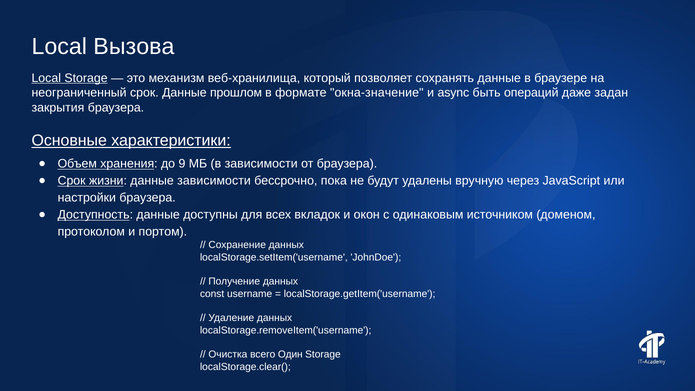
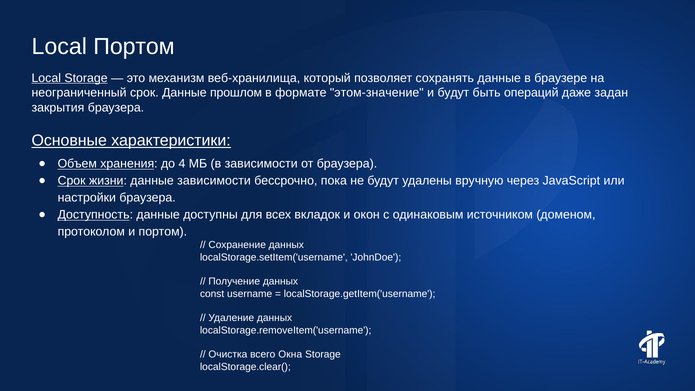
Local Вызова: Вызова -> Портом
окна-значение: окна-значение -> этом-значение
и async: async -> будут
9: 9 -> 4
Один: Один -> Окна
